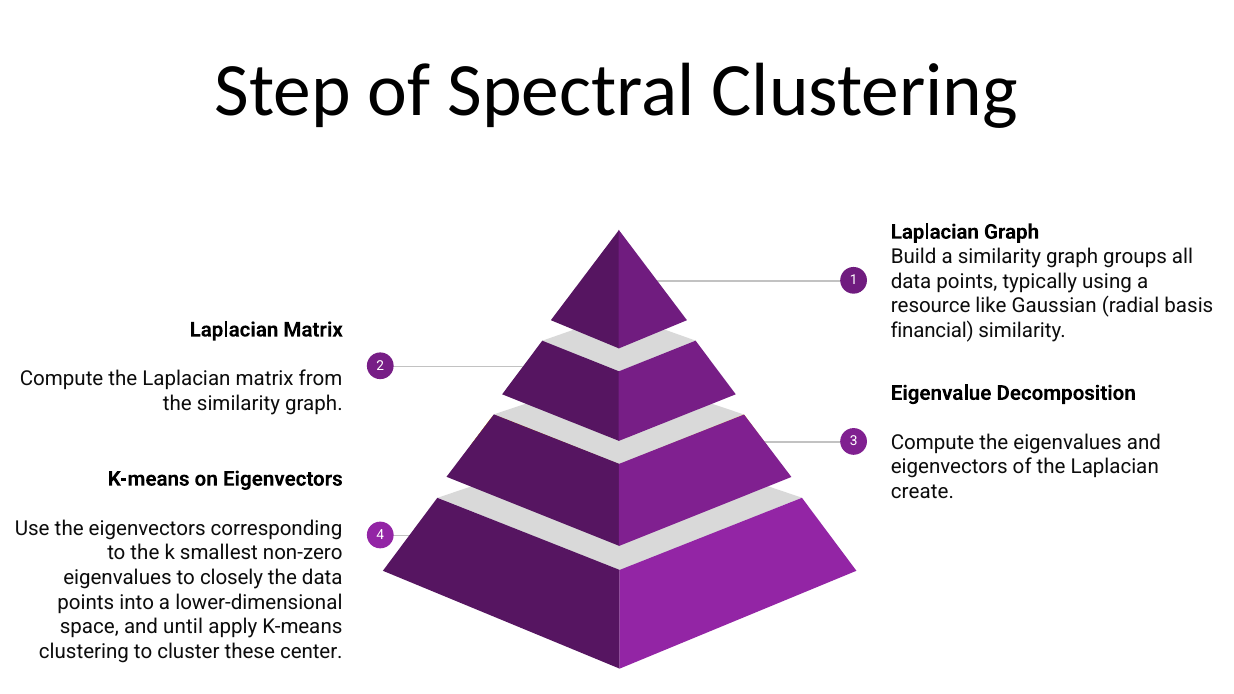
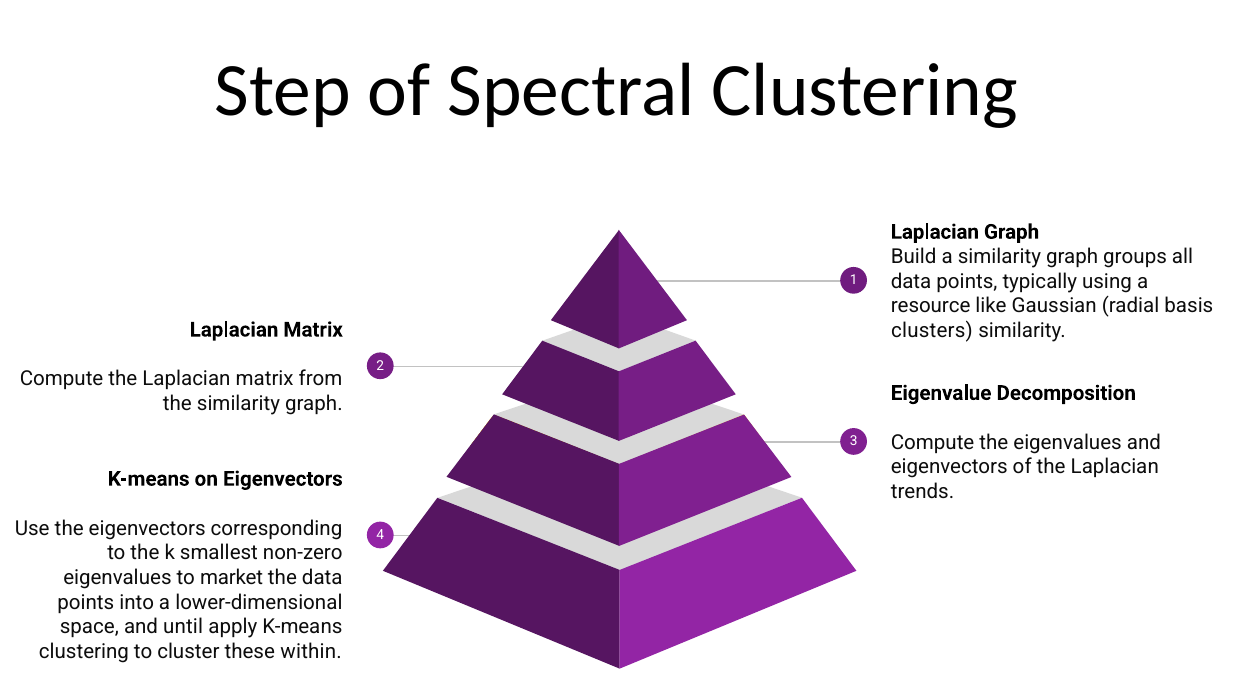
financial: financial -> clusters
create: create -> trends
closely: closely -> market
center: center -> within
